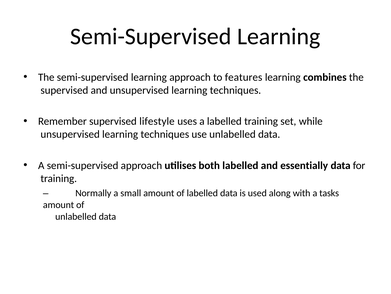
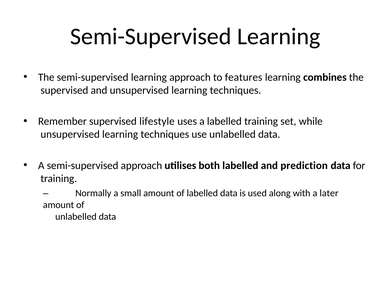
essentially: essentially -> prediction
tasks: tasks -> later
